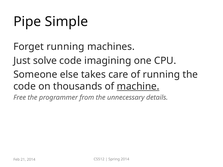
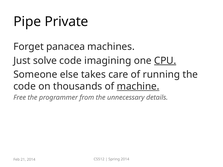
Simple: Simple -> Private
Forget running: running -> panacea
CPU underline: none -> present
